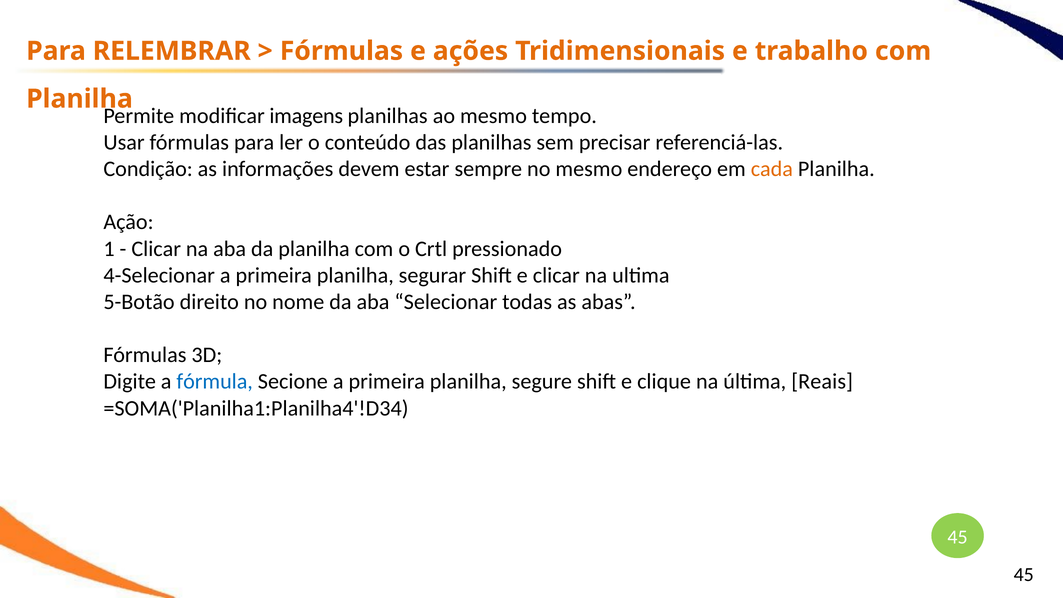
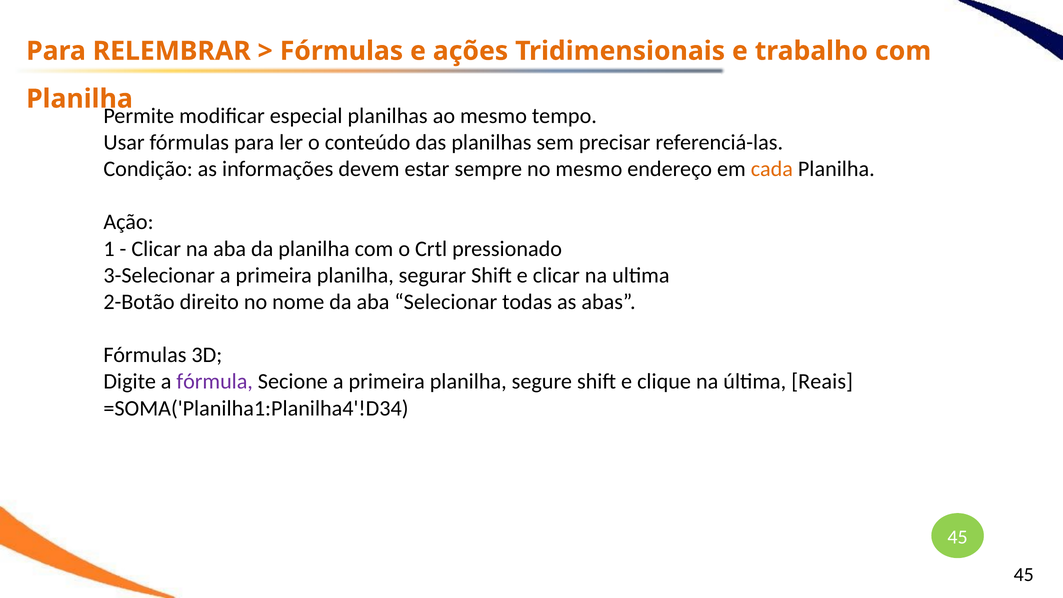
imagens: imagens -> especial
4-Selecionar: 4-Selecionar -> 3-Selecionar
5-Botão: 5-Botão -> 2-Botão
fórmula colour: blue -> purple
